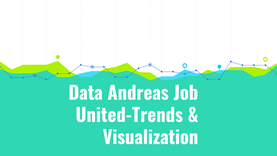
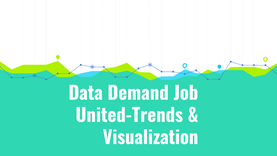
Andreas: Andreas -> Demand
